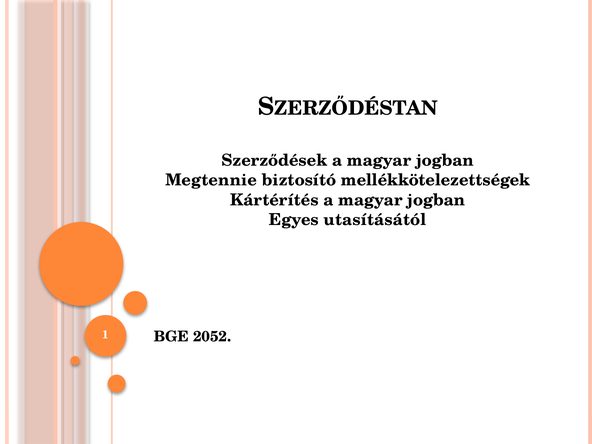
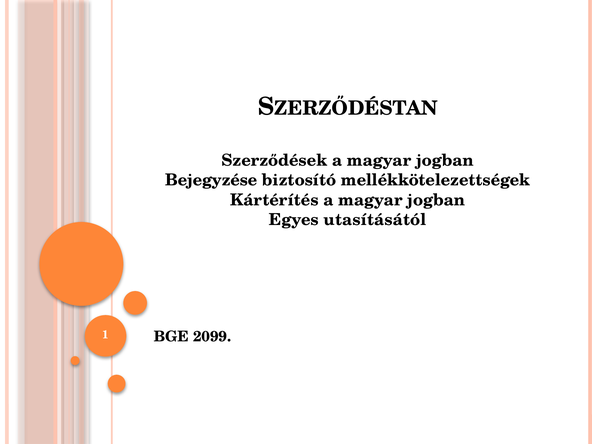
Megtennie: Megtennie -> Bejegyzése
2052: 2052 -> 2099
